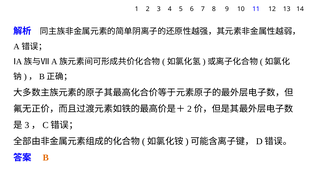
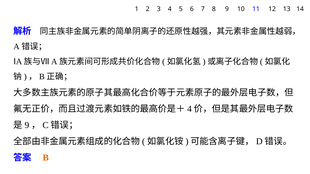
2 at (189, 109): 2 -> 4
3 at (27, 125): 3 -> 9
